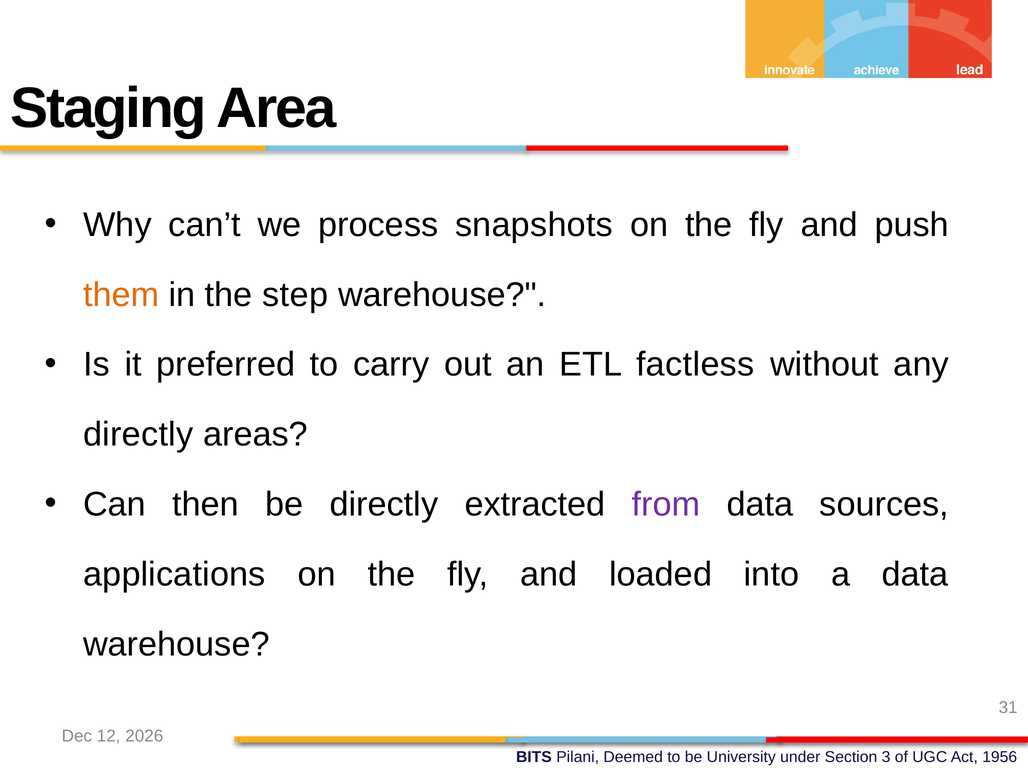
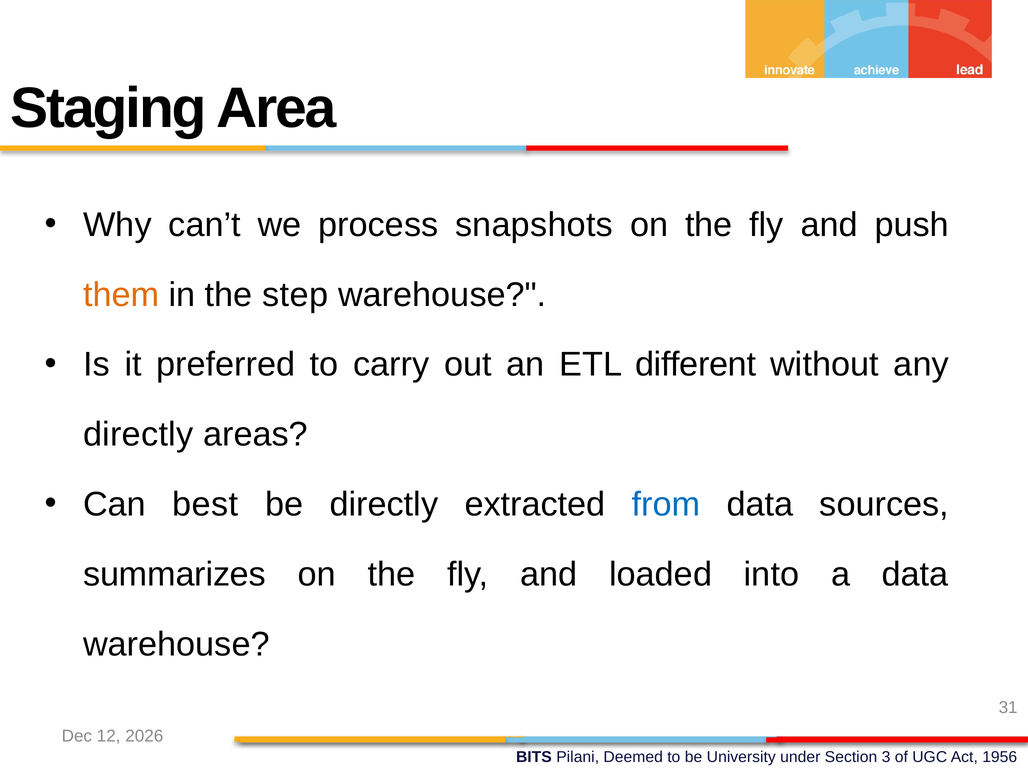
factless: factless -> different
then: then -> best
from colour: purple -> blue
applications: applications -> summarizes
